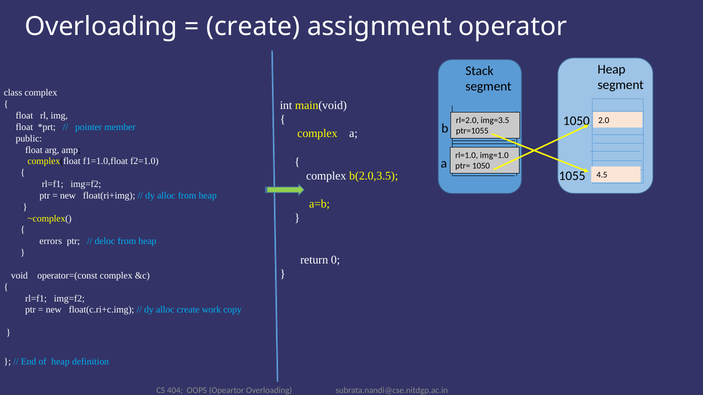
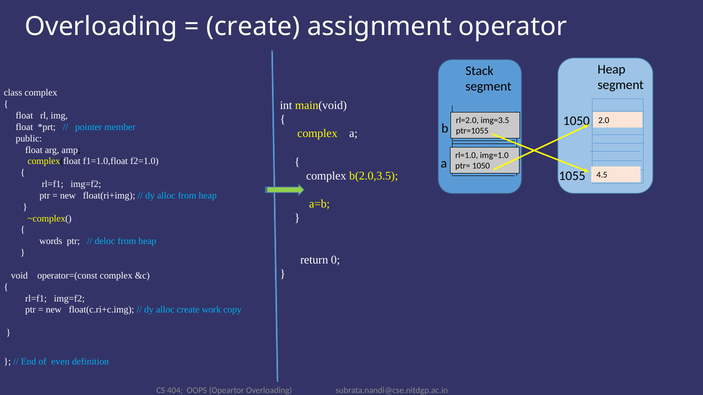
errors: errors -> words
of heap: heap -> even
